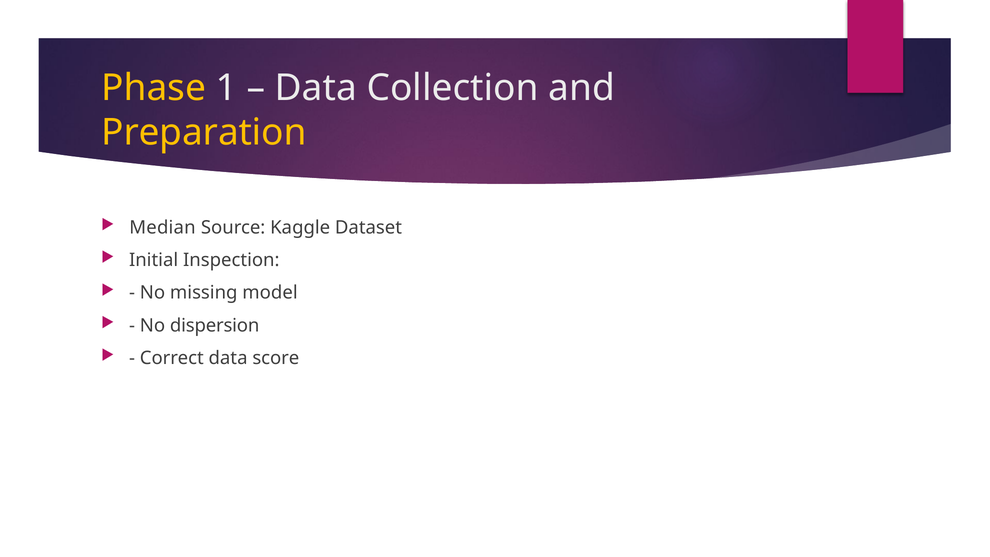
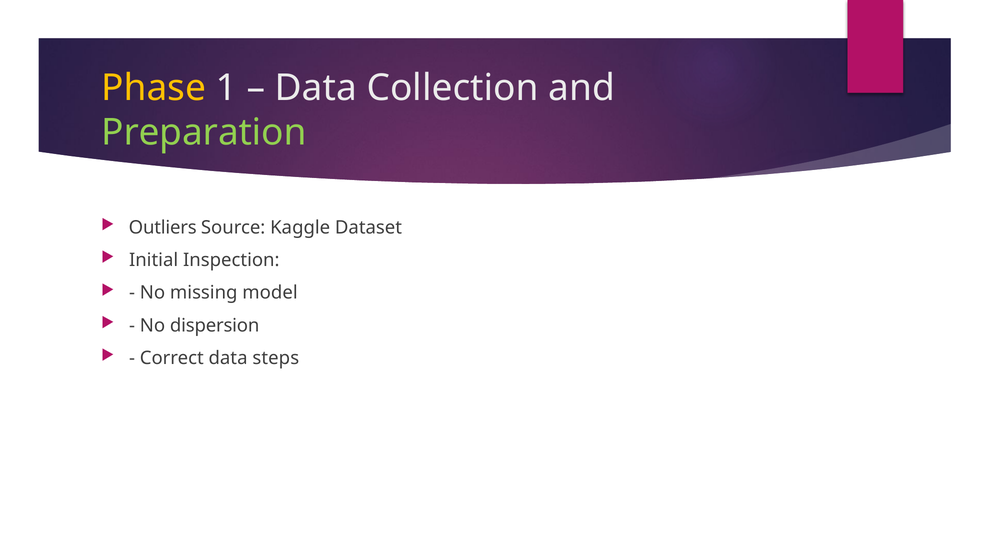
Preparation colour: yellow -> light green
Median: Median -> Outliers
score: score -> steps
